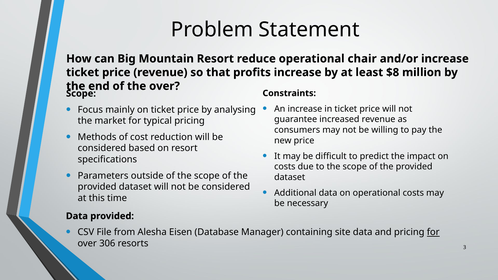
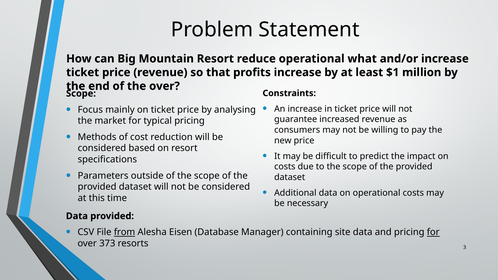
chair: chair -> what
$8: $8 -> $1
from underline: none -> present
306: 306 -> 373
